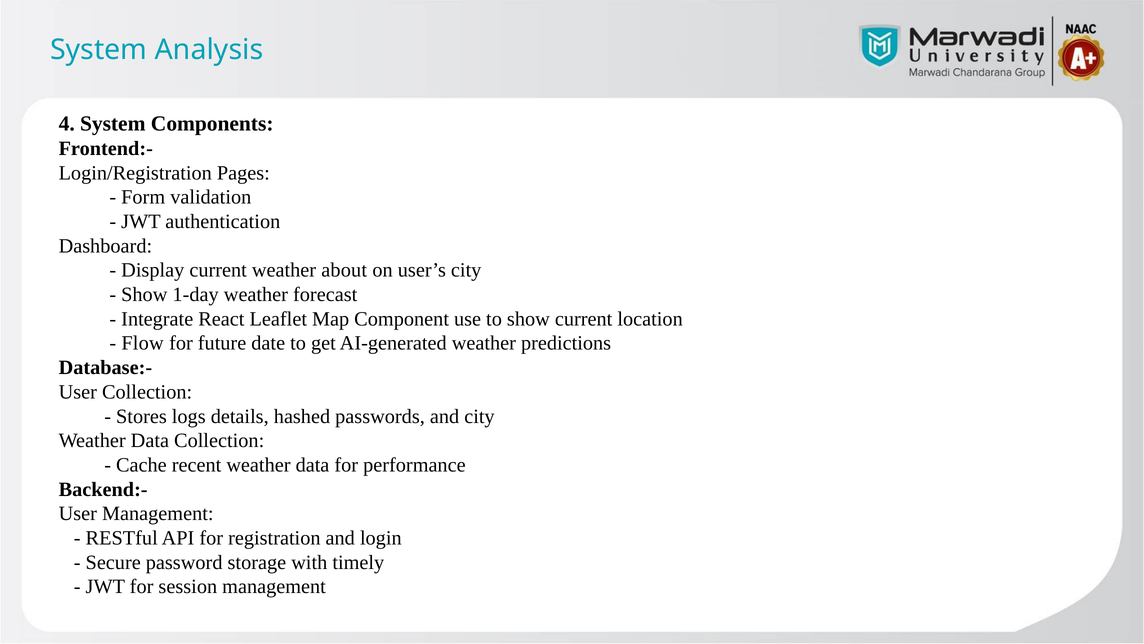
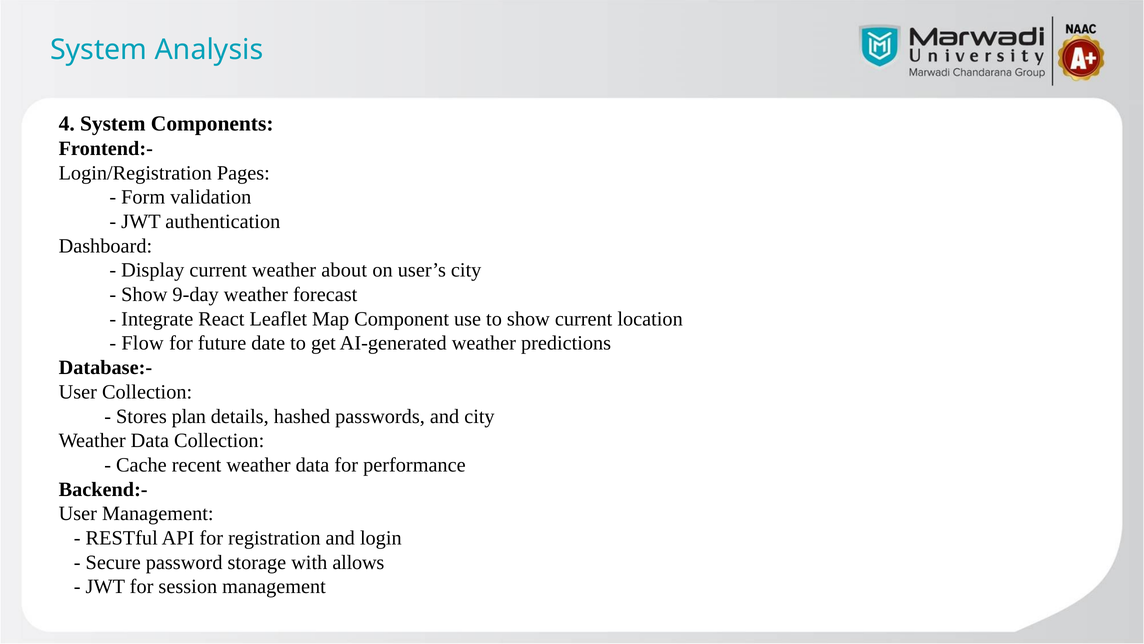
1-day: 1-day -> 9-day
logs: logs -> plan
timely: timely -> allows
